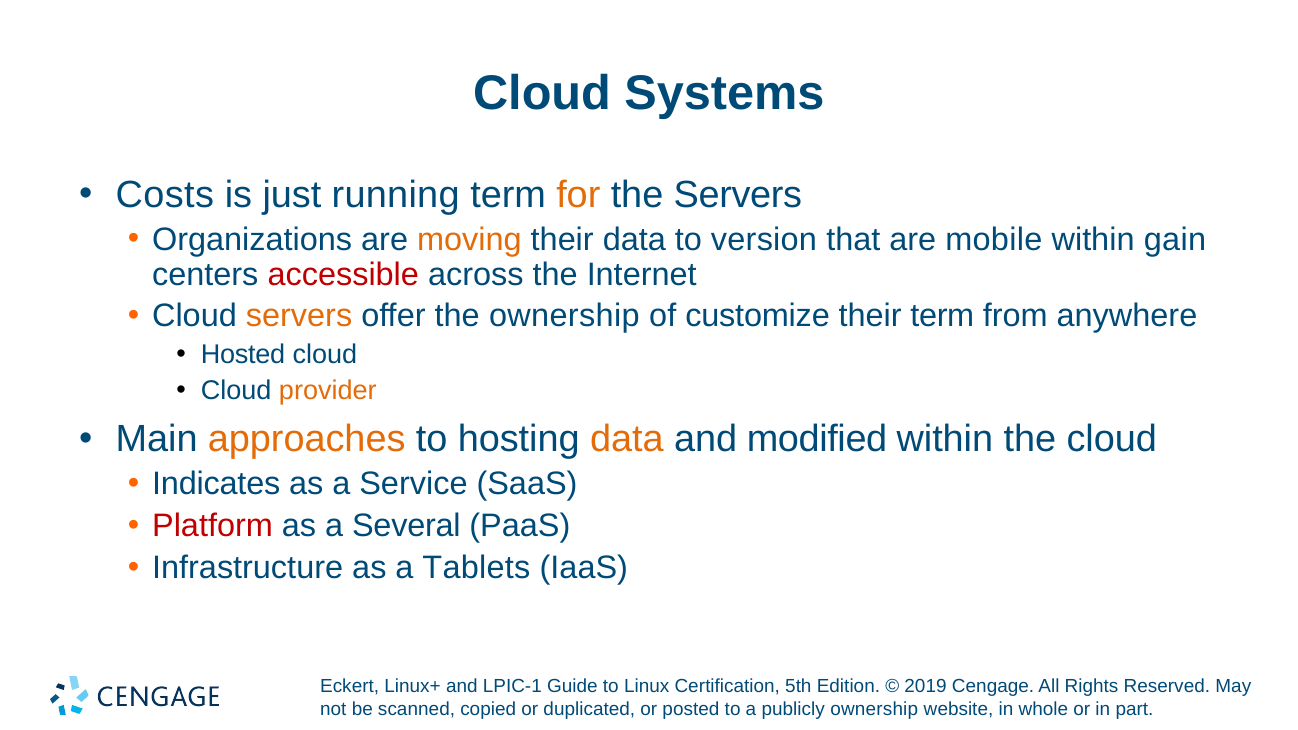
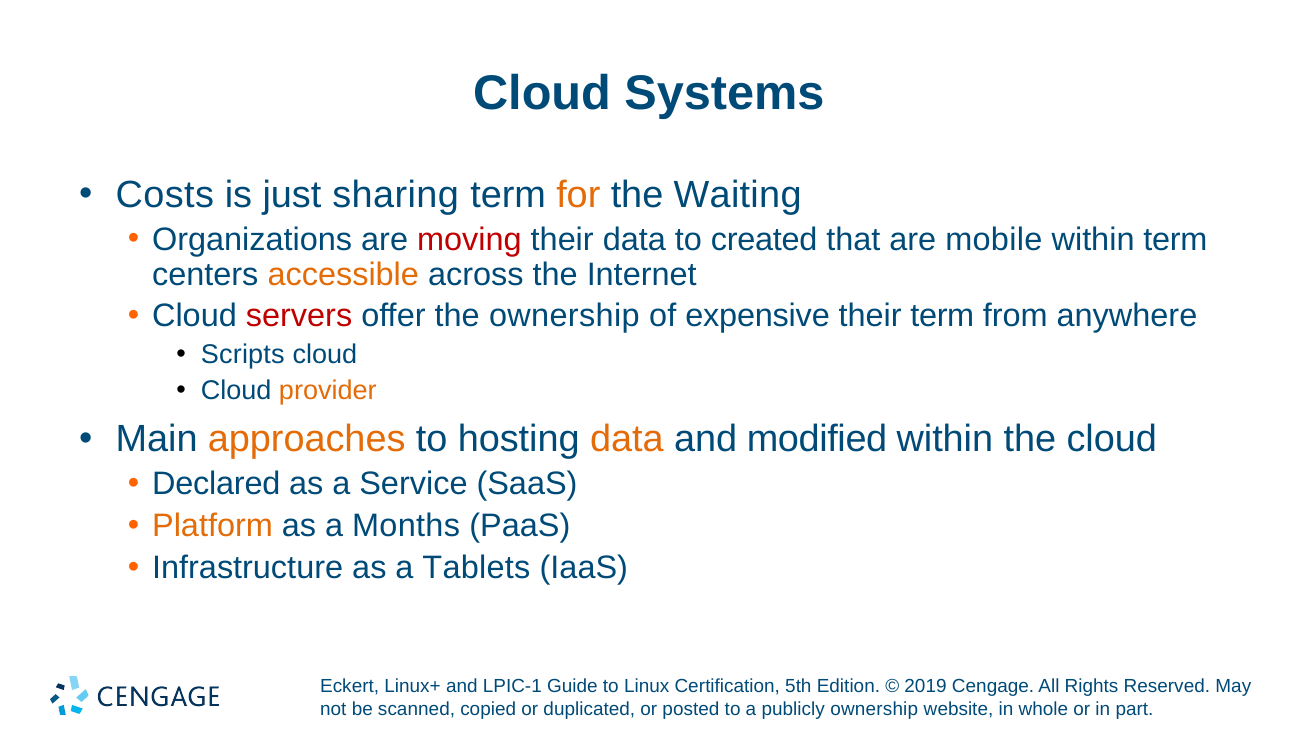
running: running -> sharing
the Servers: Servers -> Waiting
moving colour: orange -> red
version: version -> created
within gain: gain -> term
accessible colour: red -> orange
servers at (299, 316) colour: orange -> red
customize: customize -> expensive
Hosted: Hosted -> Scripts
Indicates: Indicates -> Declared
Platform colour: red -> orange
Several: Several -> Months
